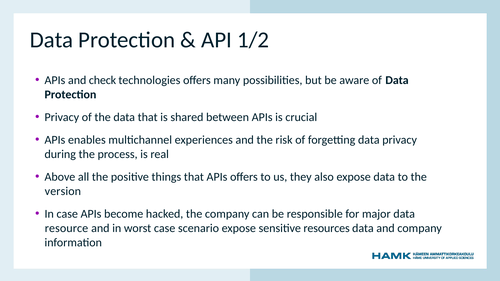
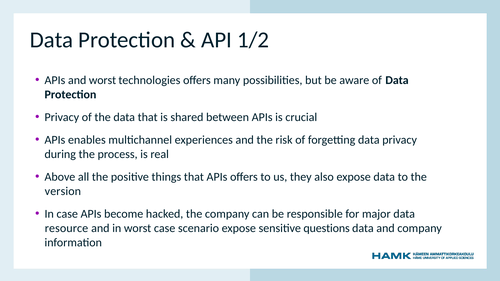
and check: check -> worst
resources: resources -> questions
